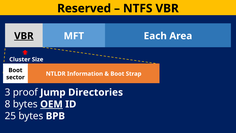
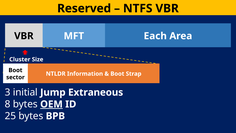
VBR at (24, 36) underline: present -> none
proof: proof -> initial
Directories: Directories -> Extraneous
